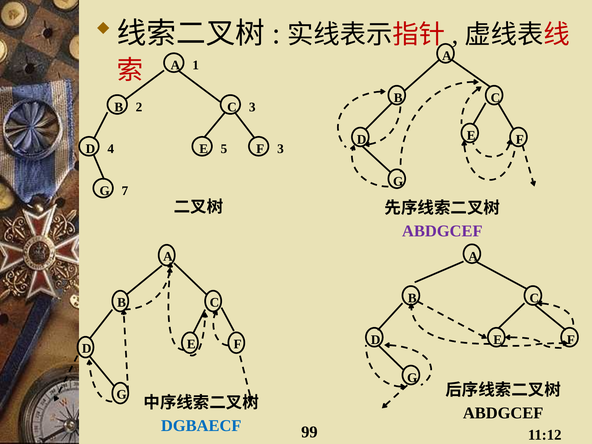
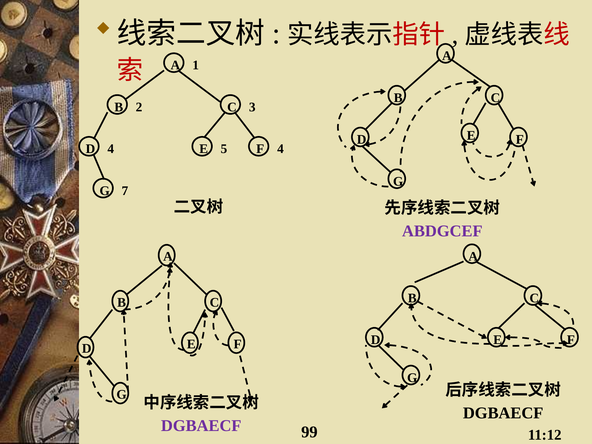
5 3: 3 -> 4
ABDGCEF at (503, 413): ABDGCEF -> DGBAECF
DGBAECF at (201, 426) colour: blue -> purple
